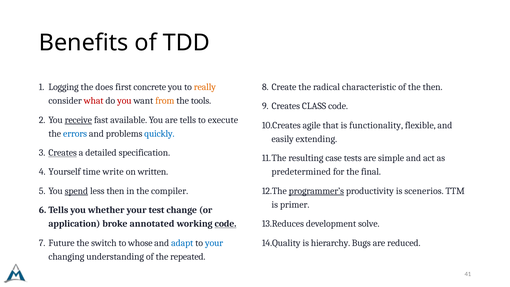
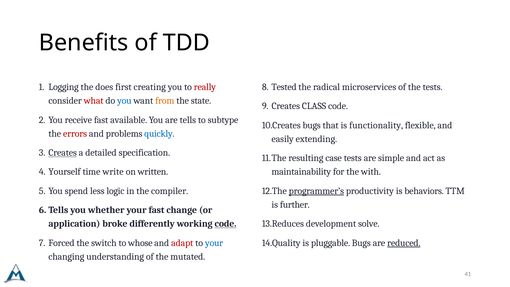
concrete: concrete -> creating
really colour: orange -> red
Create: Create -> Tested
characteristic: characteristic -> microservices
the then: then -> tests
you at (124, 101) colour: red -> blue
tools: tools -> state
receive underline: present -> none
execute: execute -> subtype
agile at (312, 125): agile -> bugs
errors colour: blue -> red
predetermined: predetermined -> maintainability
final: final -> with
spend underline: present -> none
less then: then -> logic
scenerios: scenerios -> behaviors
primer: primer -> further
your test: test -> fast
annotated: annotated -> differently
Future: Future -> Forced
adapt colour: blue -> red
hierarchy: hierarchy -> pluggable
reduced underline: none -> present
repeated: repeated -> mutated
